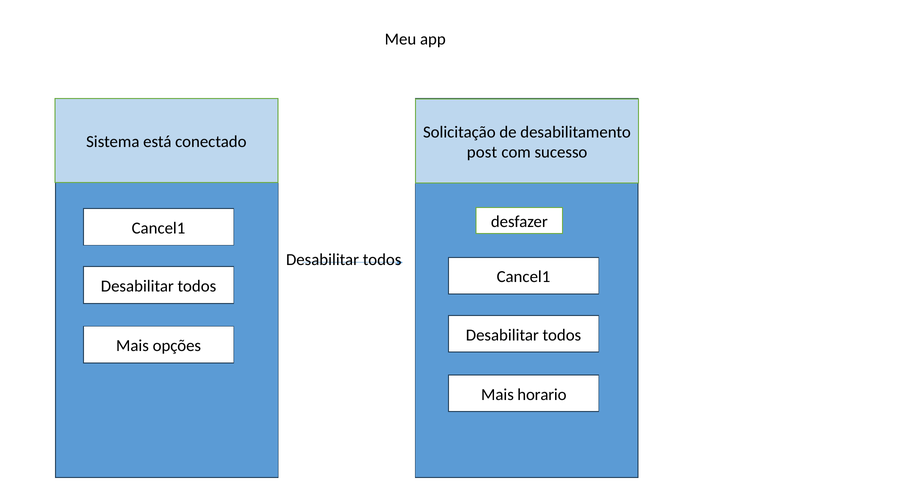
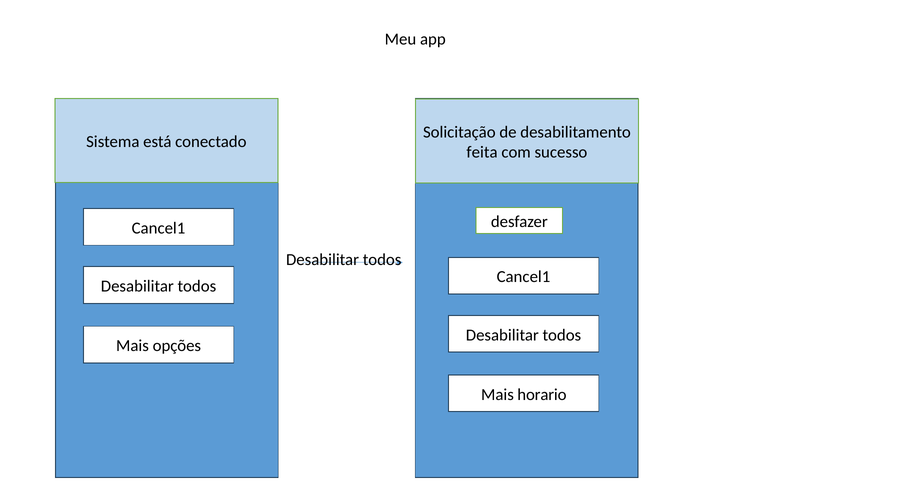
post: post -> feita
